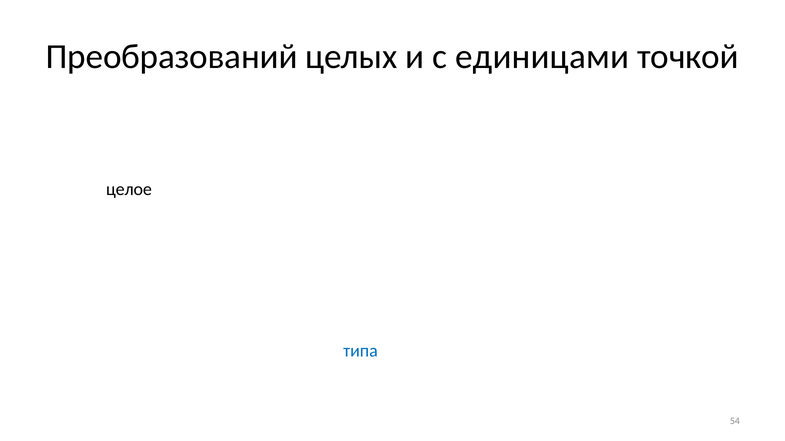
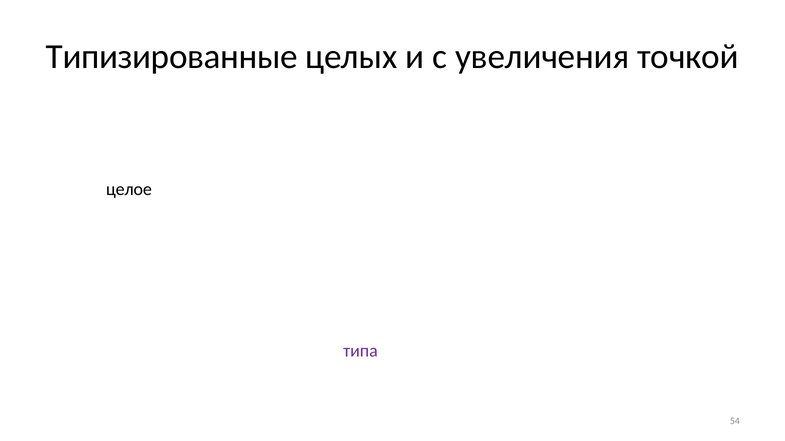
Преобразований: Преобразований -> Типизированные
единицами: единицами -> увеличения
типа at (361, 351) colour: blue -> purple
